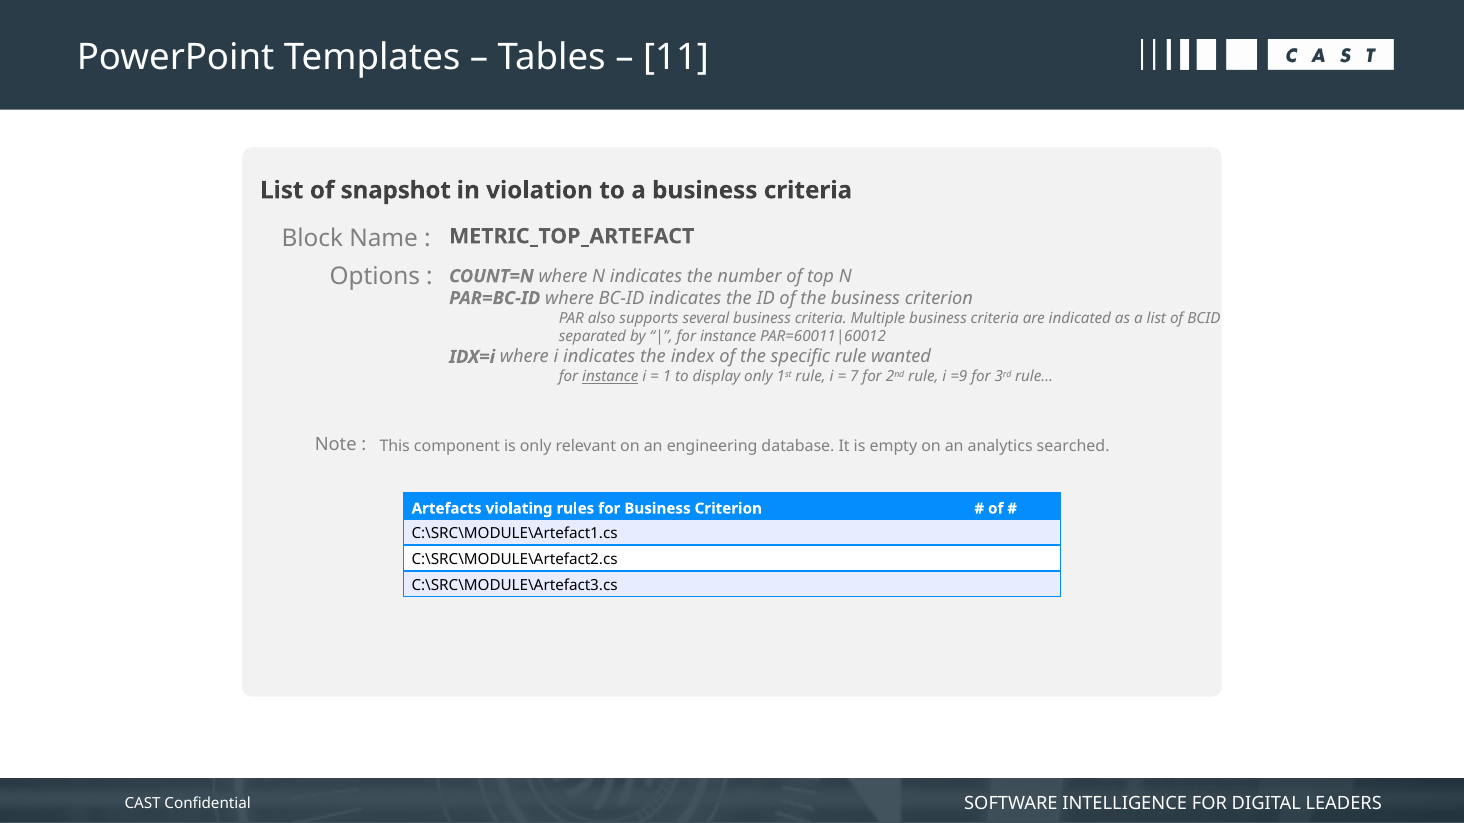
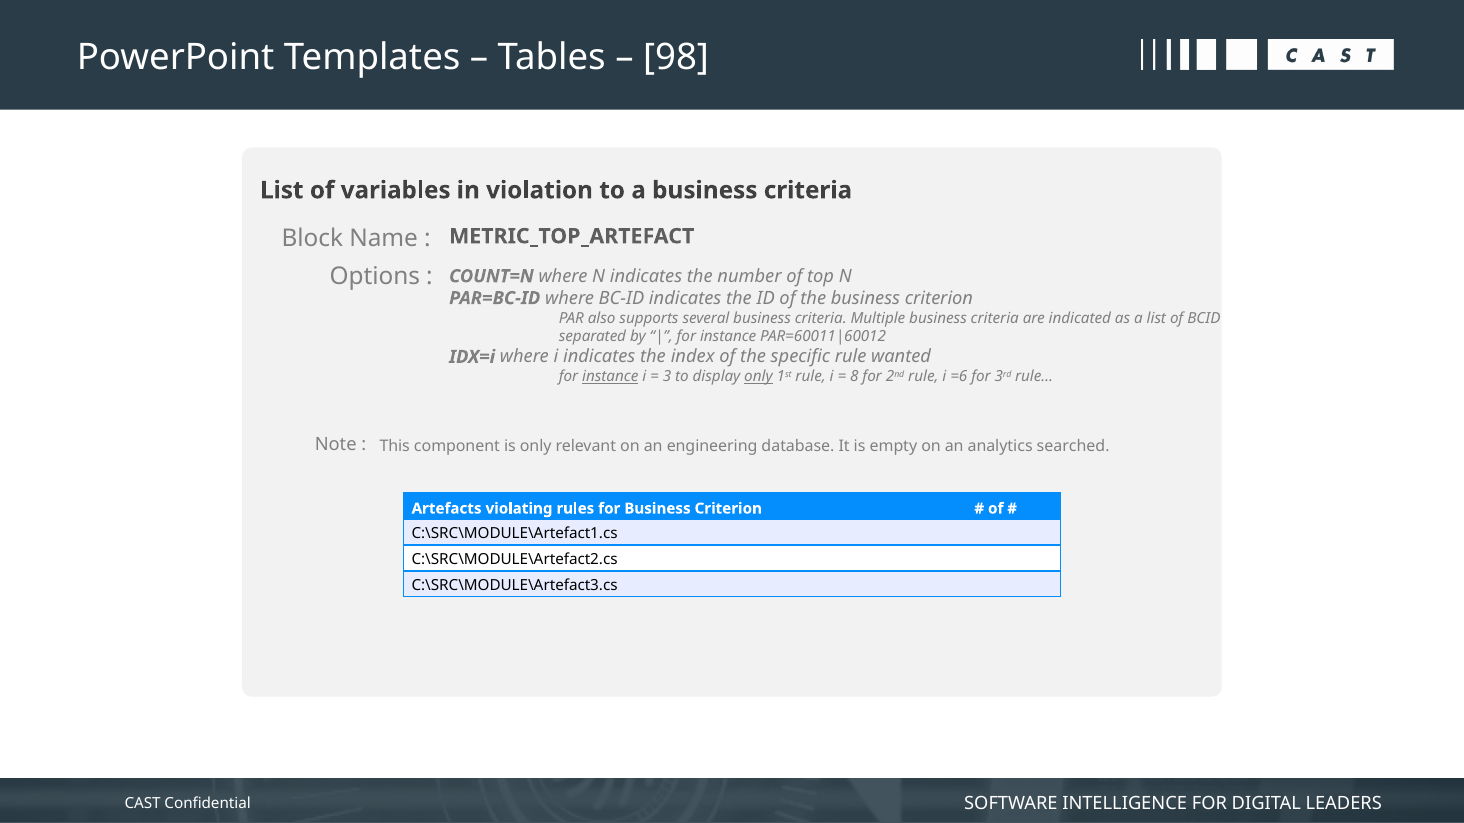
11: 11 -> 98
snapshot: snapshot -> variables
1: 1 -> 3
only at (758, 377) underline: none -> present
7: 7 -> 8
=9: =9 -> =6
